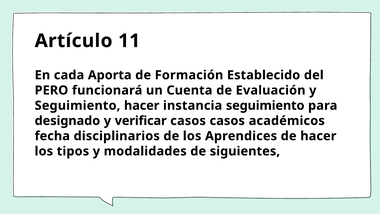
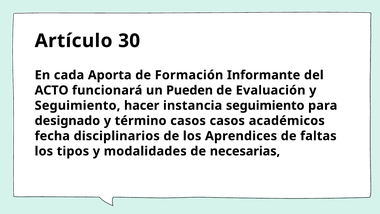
11: 11 -> 30
Establecido: Establecido -> Informante
PERO: PERO -> ACTO
Cuenta: Cuenta -> Pueden
verificar: verificar -> término
de hacer: hacer -> faltas
siguientes: siguientes -> necesarias
